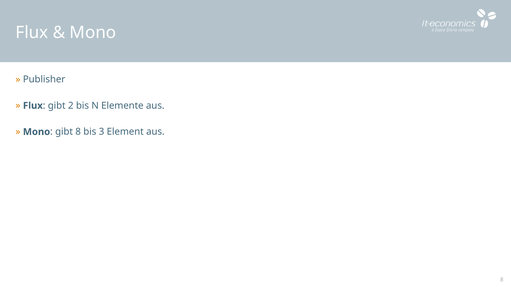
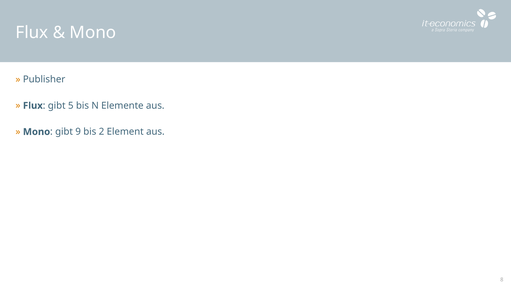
2: 2 -> 5
gibt 8: 8 -> 9
3: 3 -> 2
